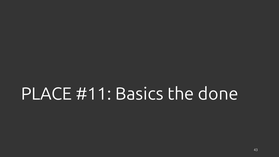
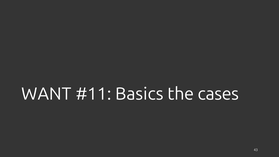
PLACE: PLACE -> WANT
done: done -> cases
